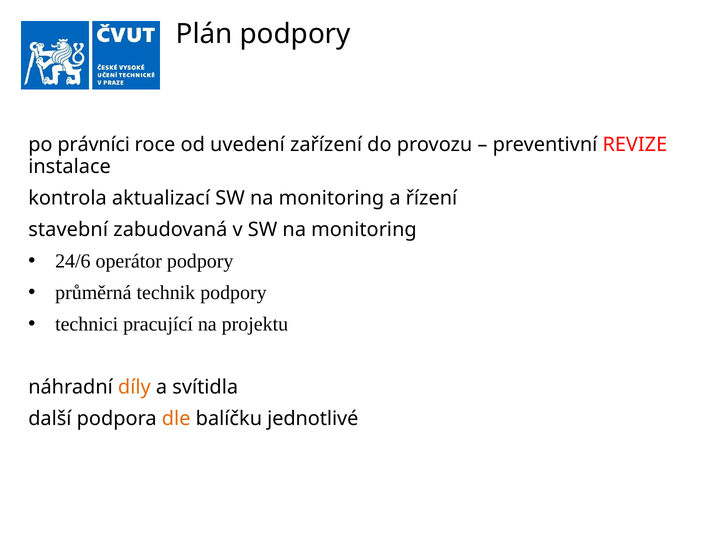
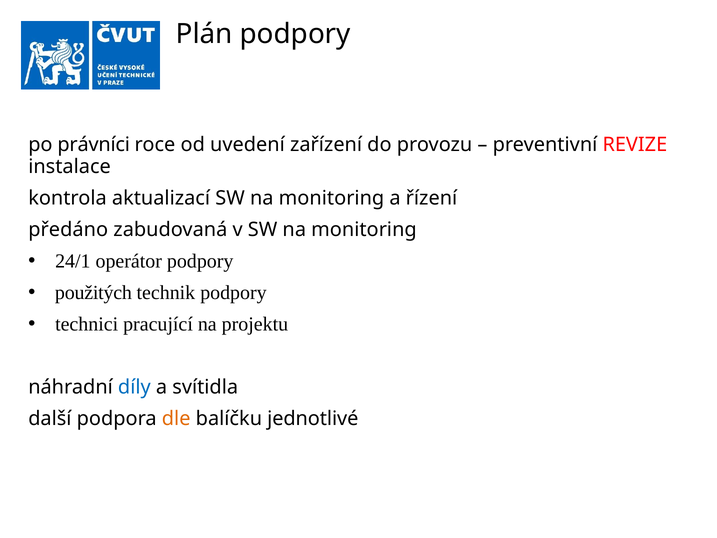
stavební: stavební -> předáno
24/6: 24/6 -> 24/1
průměrná: průměrná -> použitých
díly colour: orange -> blue
